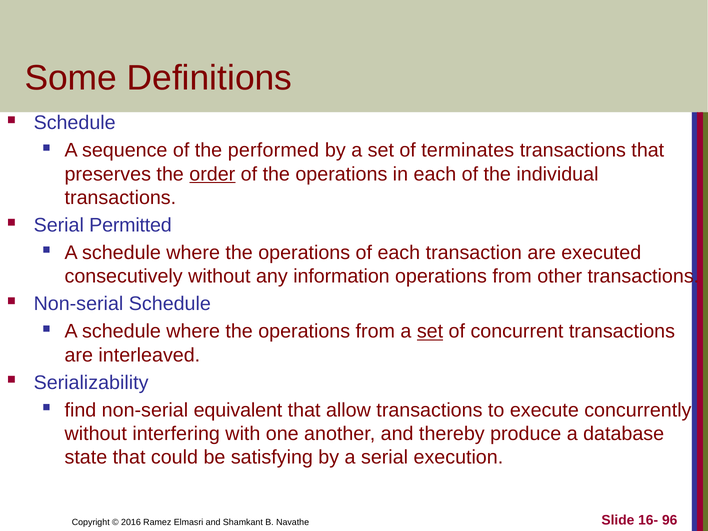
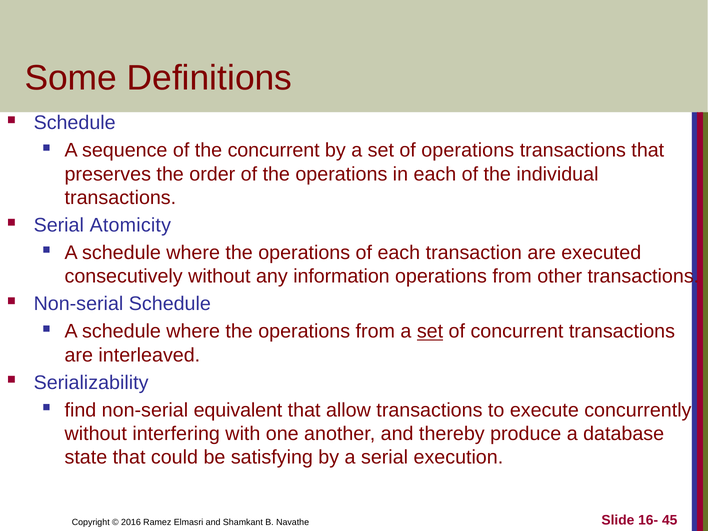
the performed: performed -> concurrent
of terminates: terminates -> operations
order underline: present -> none
Permitted: Permitted -> Atomicity
96: 96 -> 45
